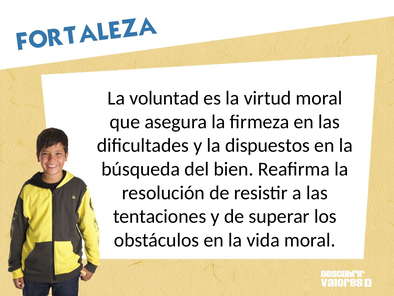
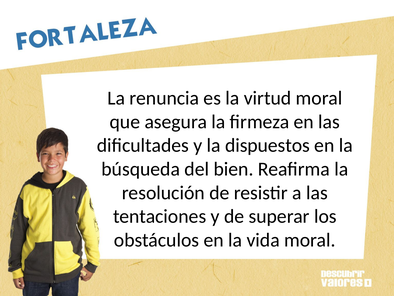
voluntad: voluntad -> renuncia
